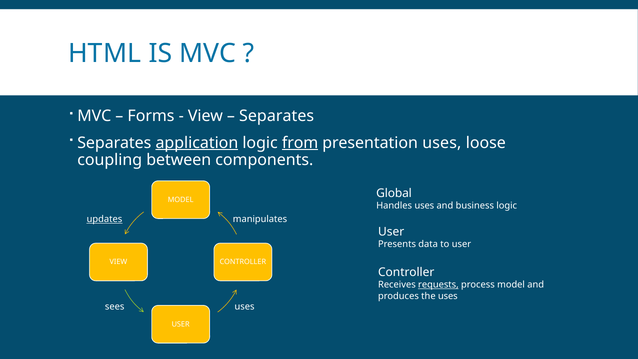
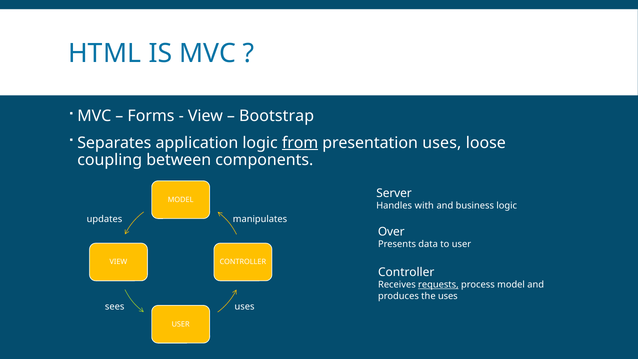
Separates at (277, 116): Separates -> Bootstrap
application underline: present -> none
Global: Global -> Server
Handles uses: uses -> with
updates underline: present -> none
User at (391, 231): User -> Over
